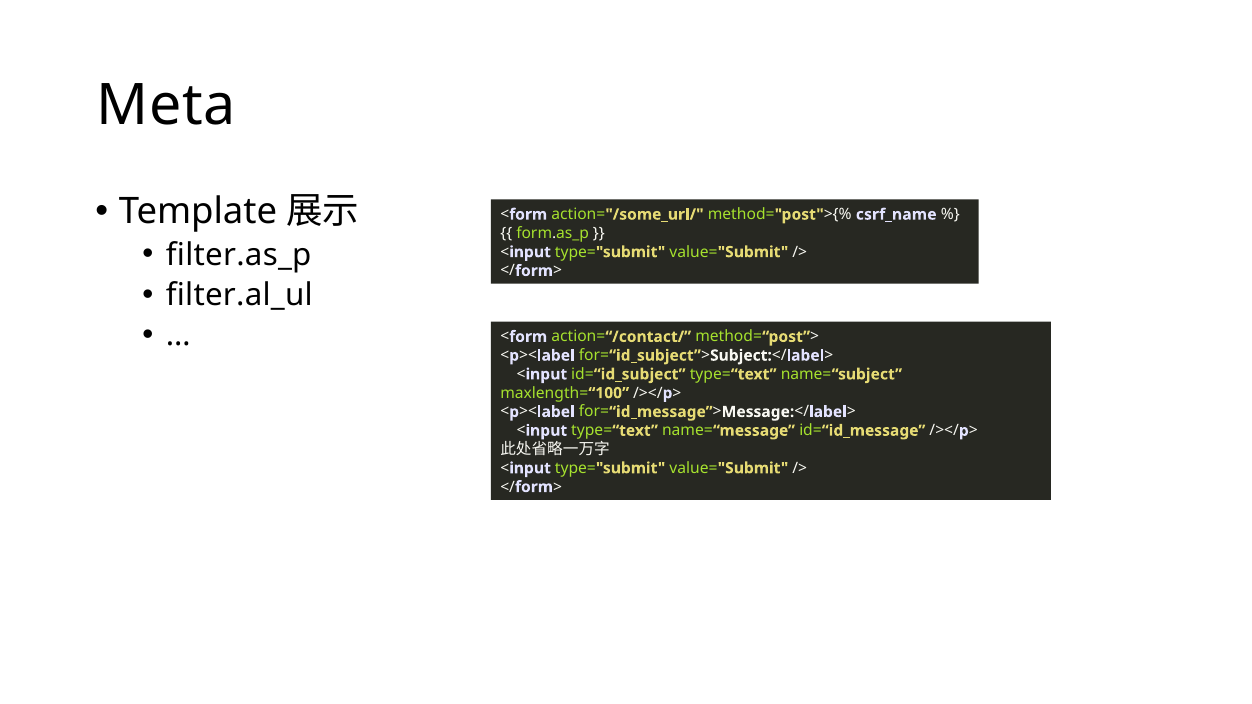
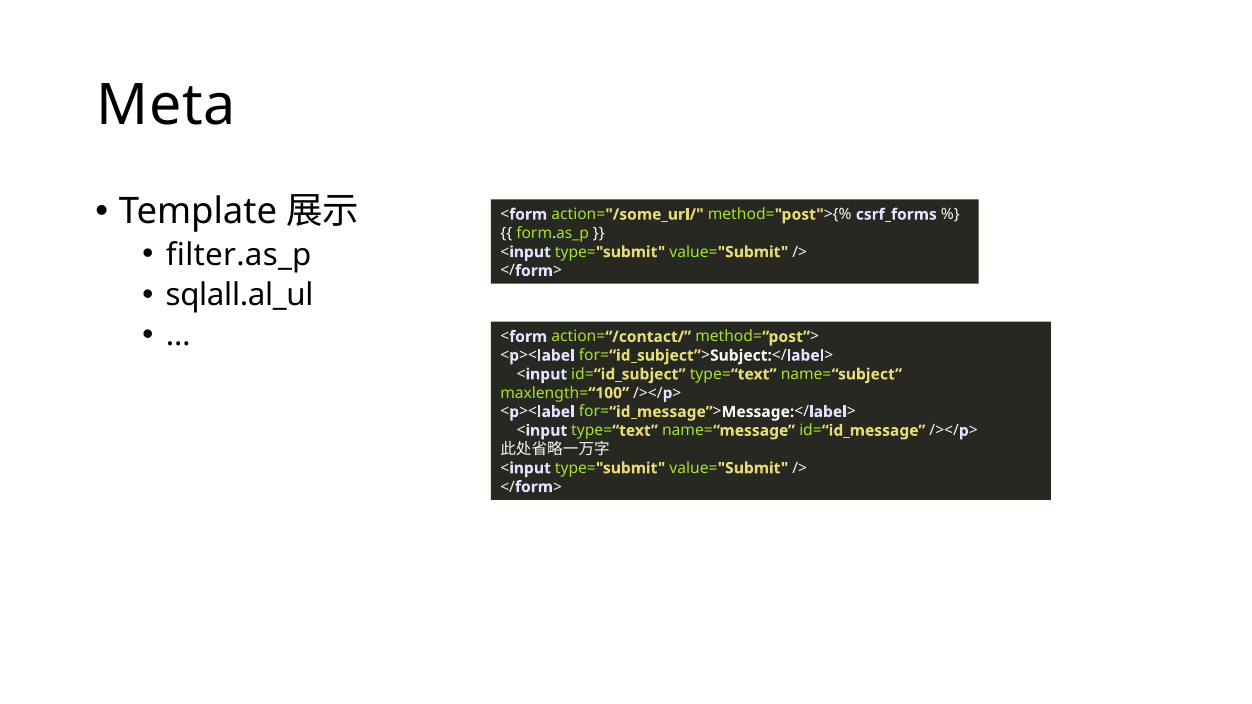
csrf_name: csrf_name -> csrf_forms
filter.al_ul: filter.al_ul -> sqlall.al_ul
